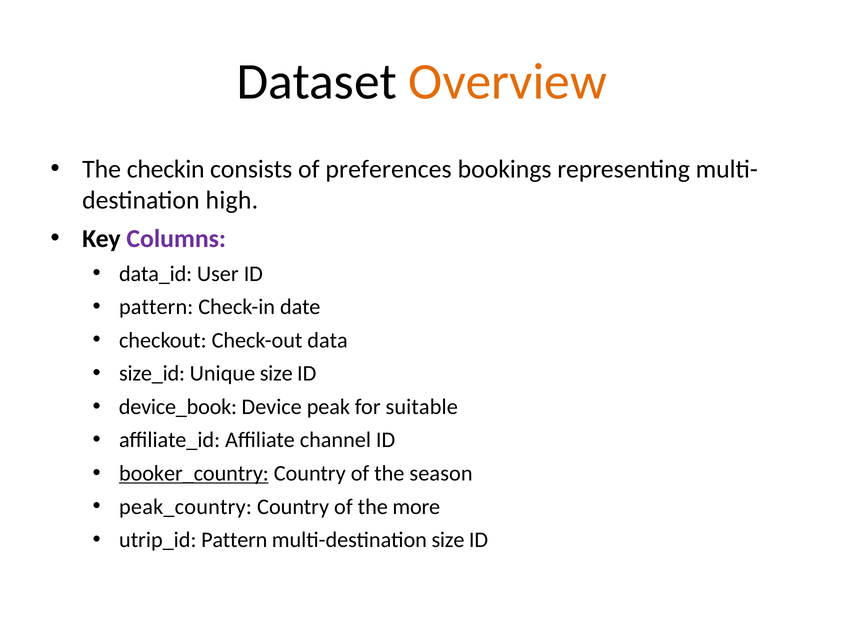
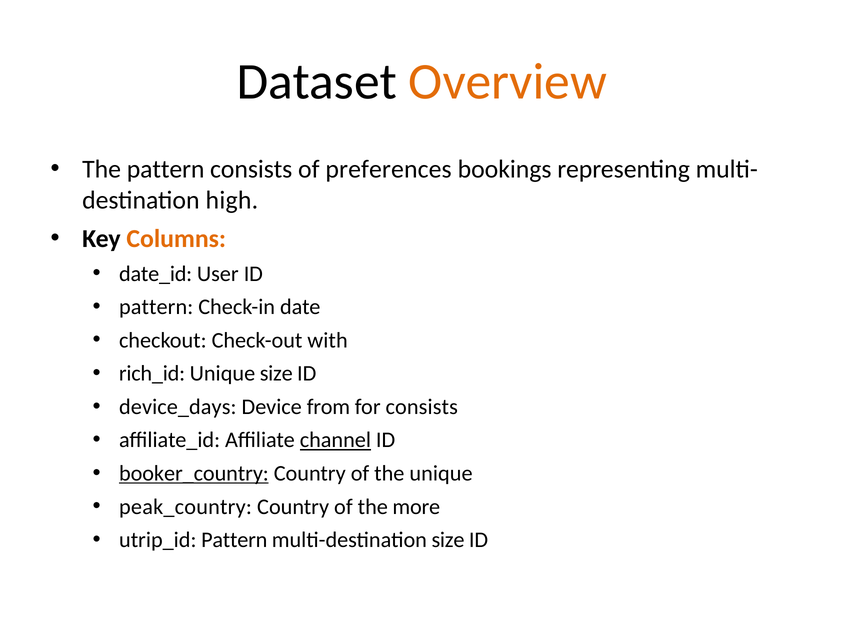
The checkin: checkin -> pattern
Columns colour: purple -> orange
data_id: data_id -> date_id
data: data -> with
size_id: size_id -> rich_id
device_book: device_book -> device_days
peak: peak -> from
for suitable: suitable -> consists
channel underline: none -> present
the season: season -> unique
